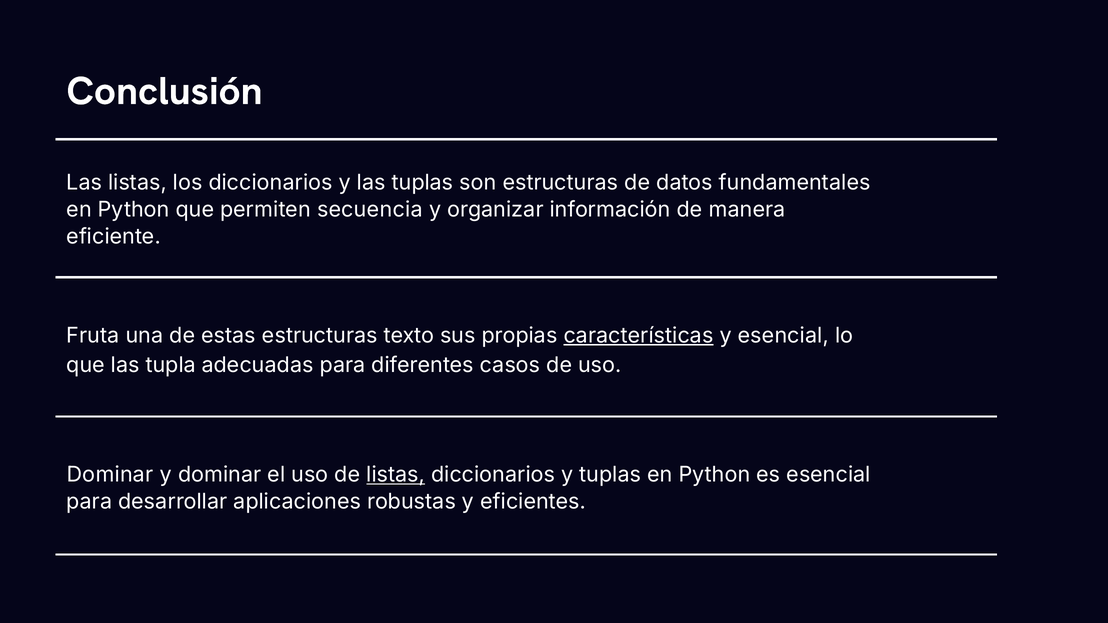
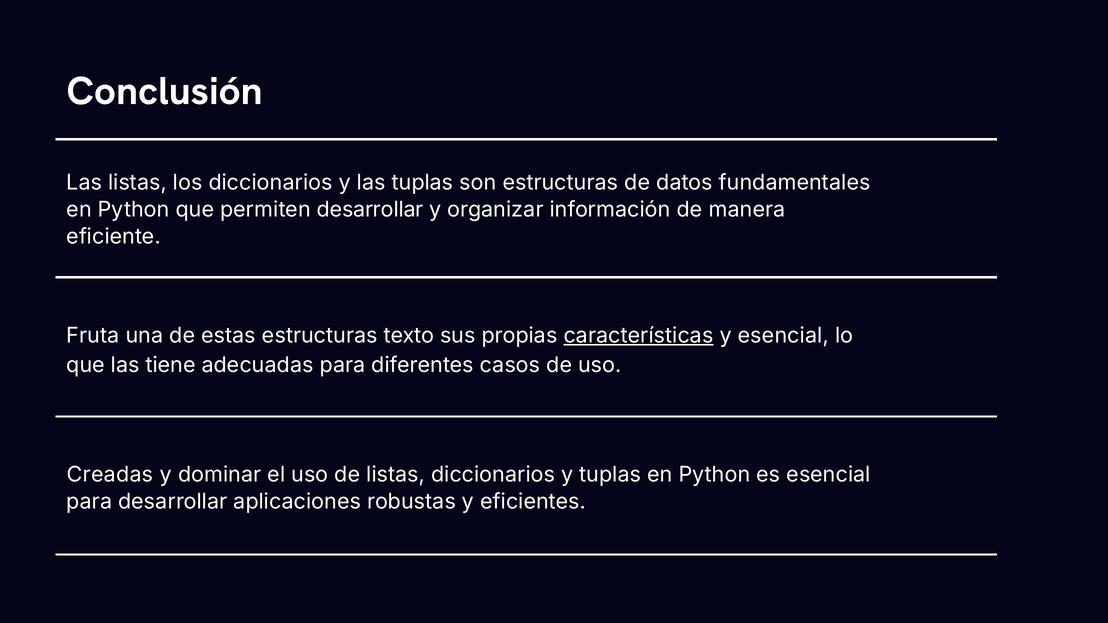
permiten secuencia: secuencia -> desarrollar
tupla: tupla -> tiene
Dominar at (110, 475): Dominar -> Creadas
listas at (396, 475) underline: present -> none
